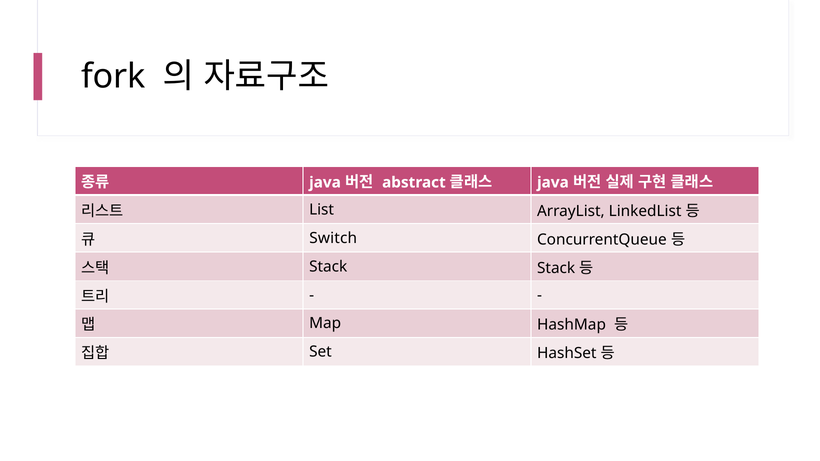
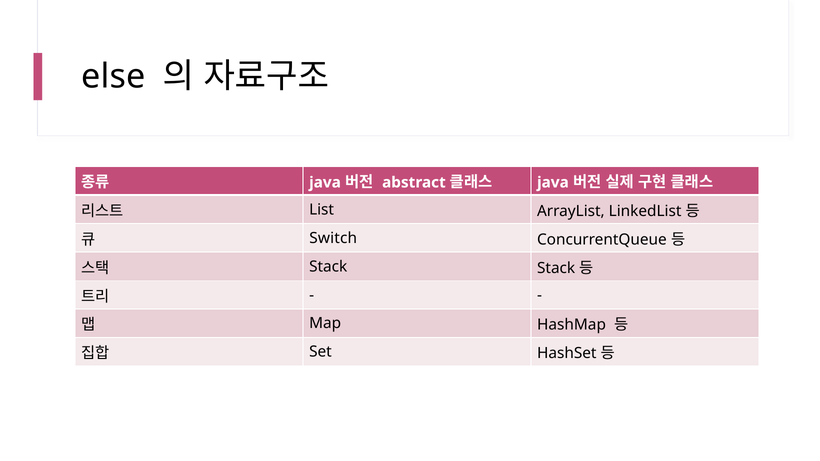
fork: fork -> else
